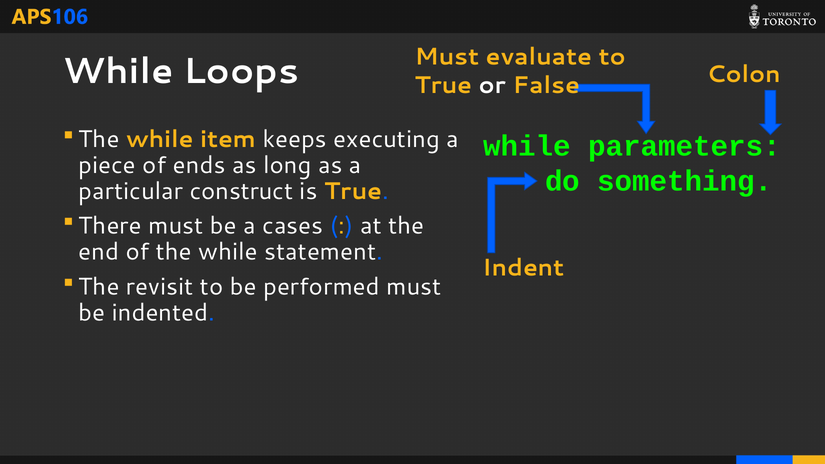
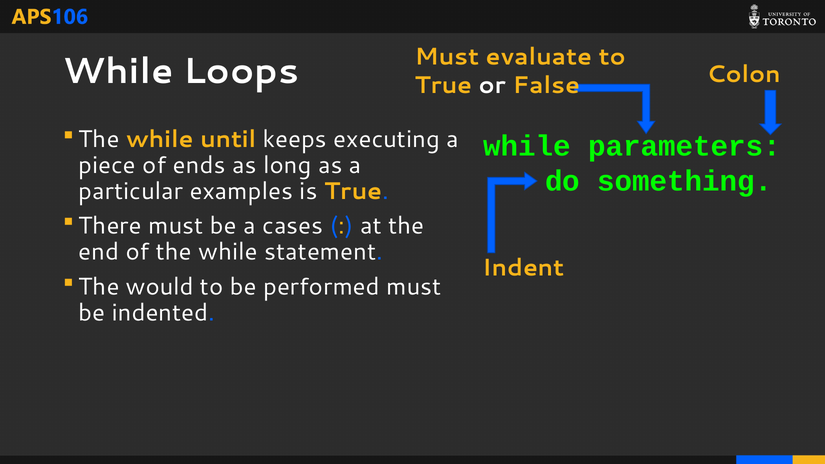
item: item -> until
construct: construct -> examples
revisit: revisit -> would
